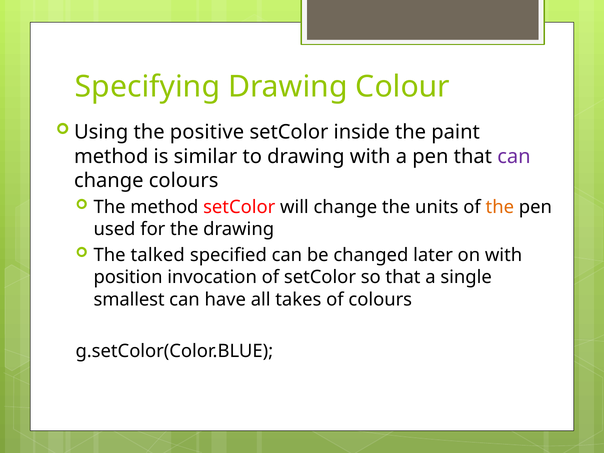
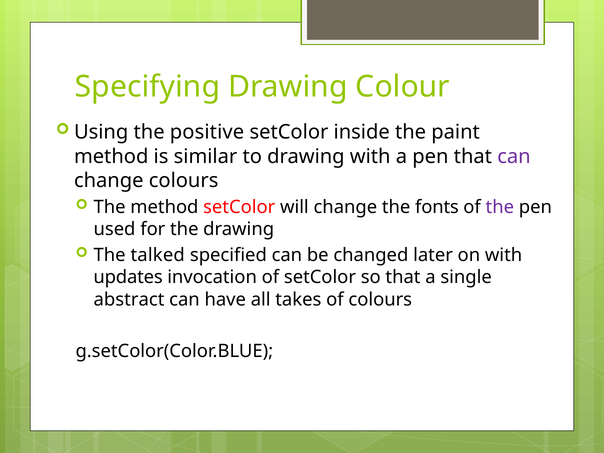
units: units -> fonts
the at (500, 207) colour: orange -> purple
position: position -> updates
smallest: smallest -> abstract
